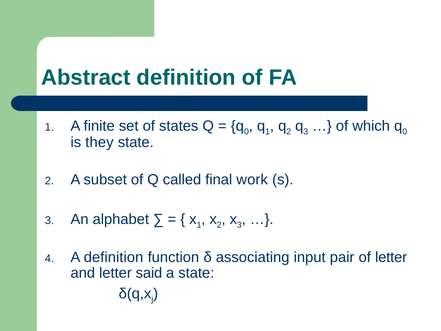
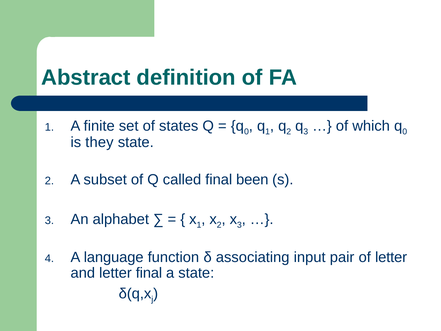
work: work -> been
A definition: definition -> language
letter said: said -> final
